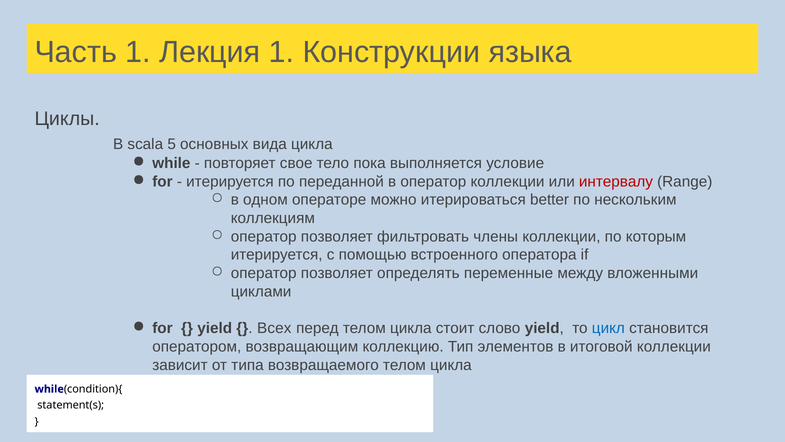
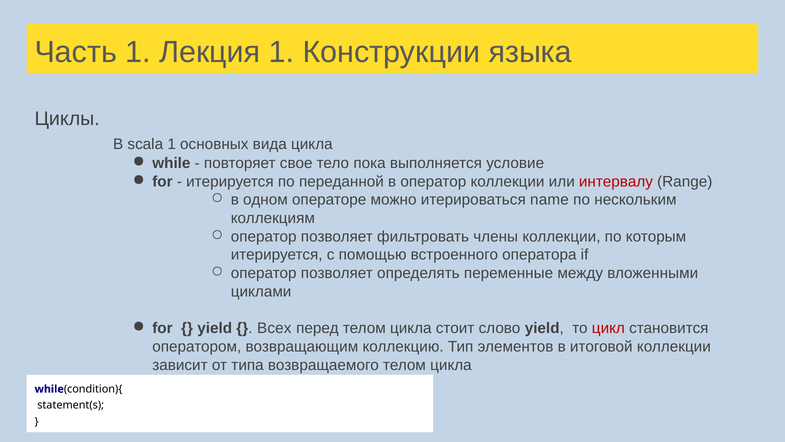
scala 5: 5 -> 1
better: better -> name
цикл colour: blue -> red
